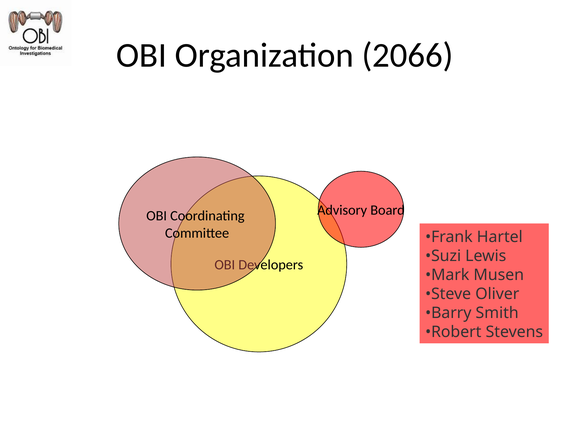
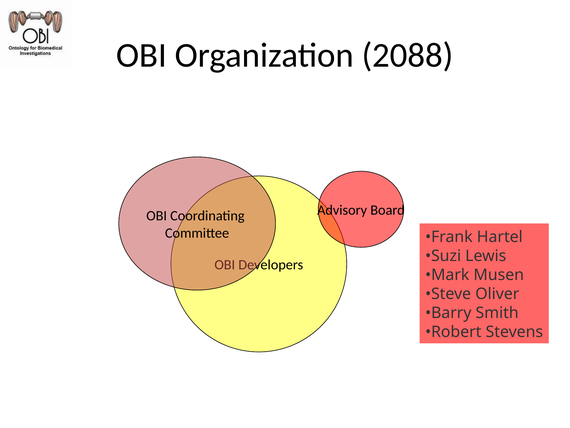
2066: 2066 -> 2088
